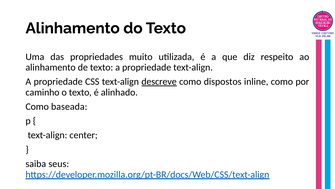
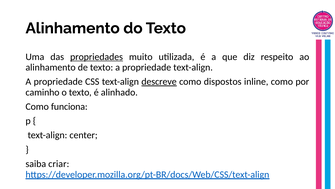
propriedades underline: none -> present
baseada: baseada -> funciona
seus: seus -> criar
